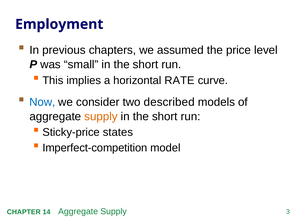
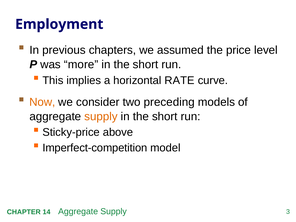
small: small -> more
Now colour: blue -> orange
described: described -> preceding
states: states -> above
